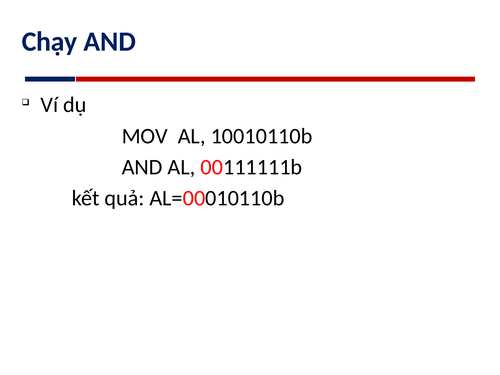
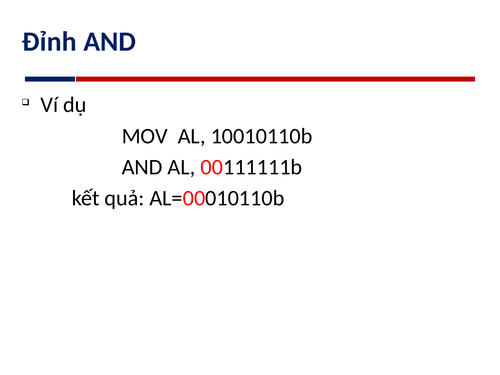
Chạy: Chạy -> Đỉnh
